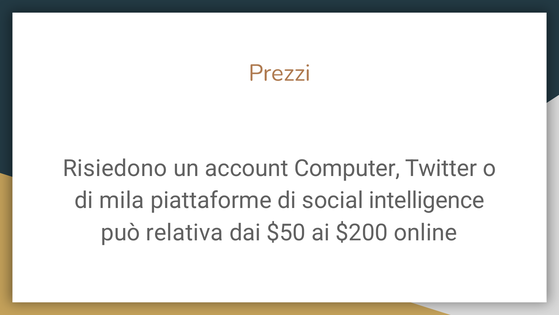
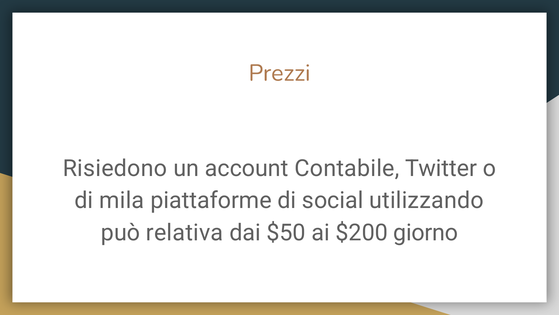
Computer: Computer -> Contabile
intelligence: intelligence -> utilizzando
online: online -> giorno
